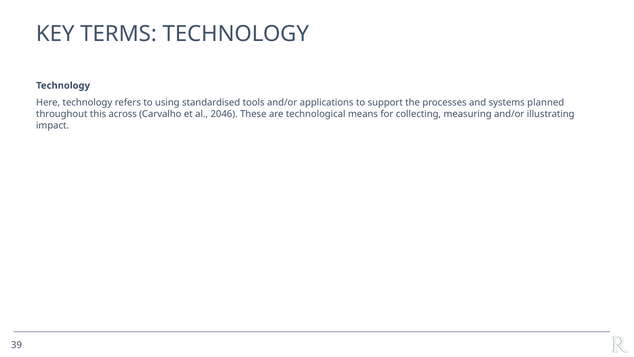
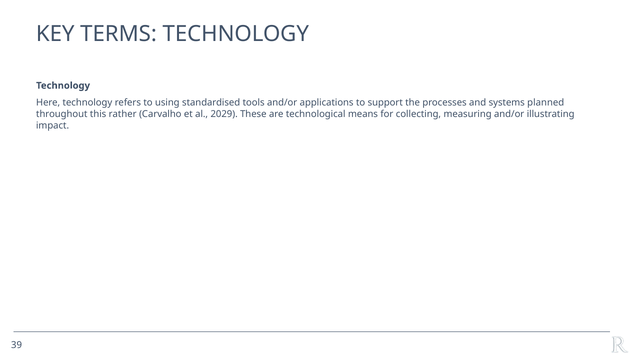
across: across -> rather
2046: 2046 -> 2029
